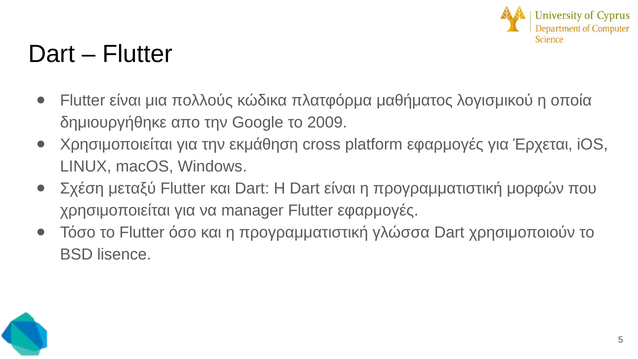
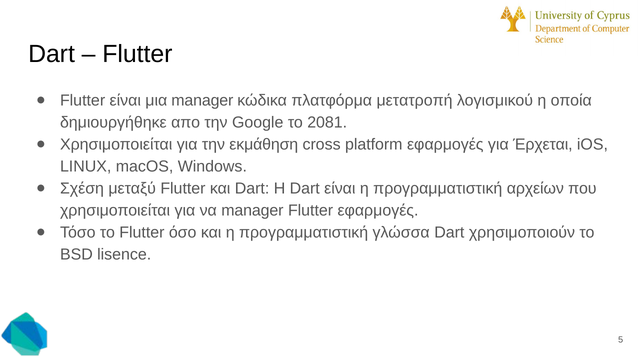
μια πολλούς: πολλούς -> manager
μαθήματος: μαθήματος -> μετατροπή
2009: 2009 -> 2081
μορφών: μορφών -> αρχείων
